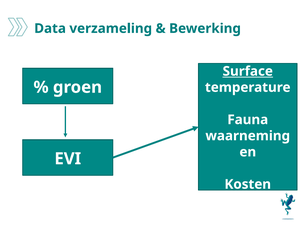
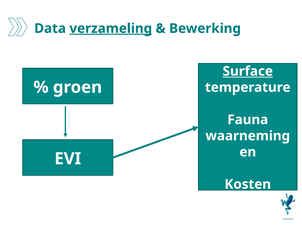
verzameling underline: none -> present
